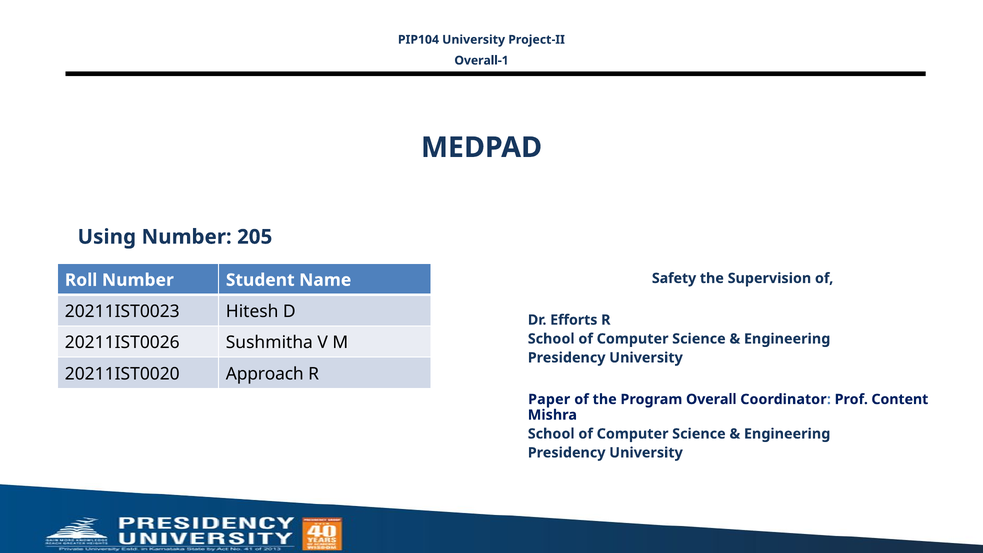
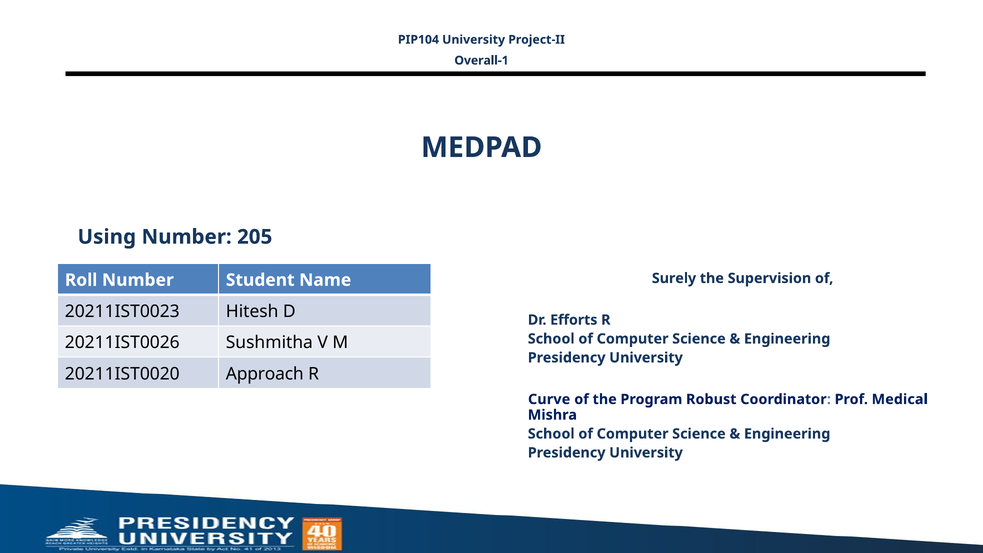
Safety: Safety -> Surely
Paper: Paper -> Curve
Overall: Overall -> Robust
Content: Content -> Medical
